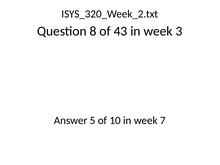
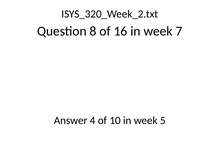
43: 43 -> 16
3: 3 -> 7
5: 5 -> 4
7: 7 -> 5
